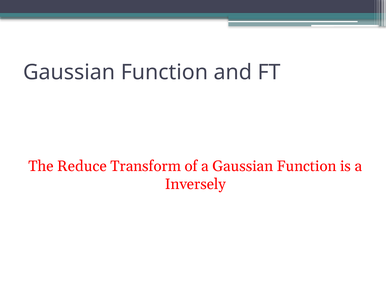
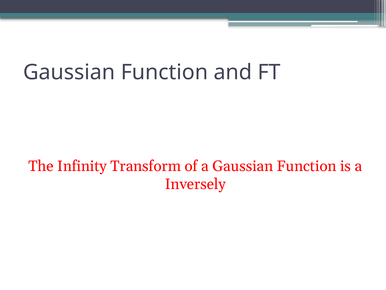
Reduce: Reduce -> Infinity
